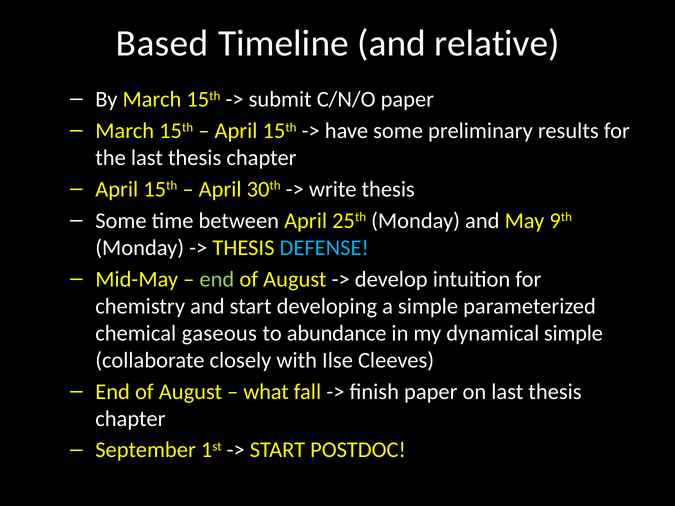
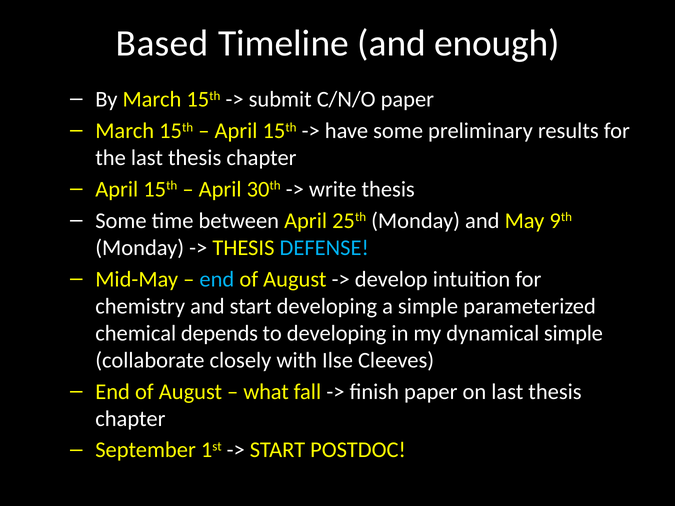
relative: relative -> enough
end at (217, 279) colour: light green -> light blue
gaseous: gaseous -> depends
to abundance: abundance -> developing
